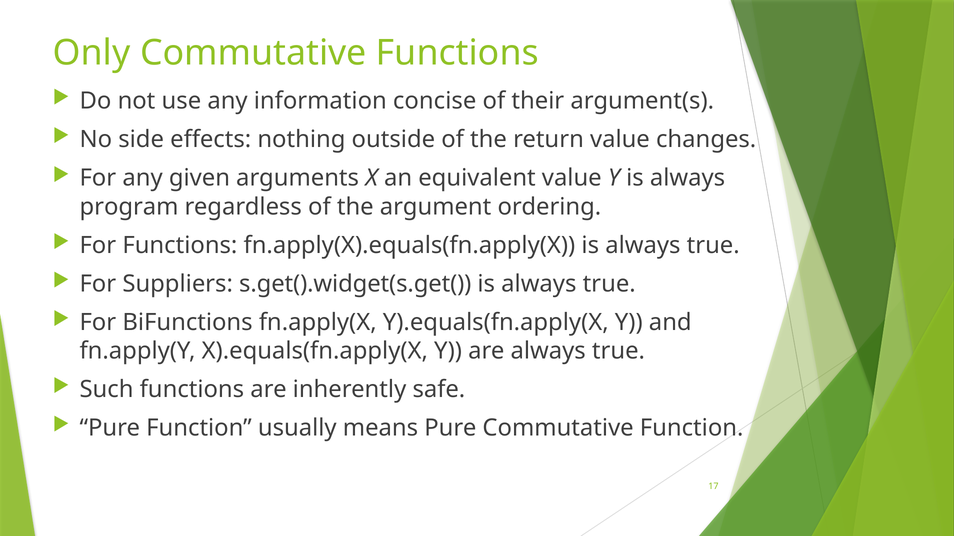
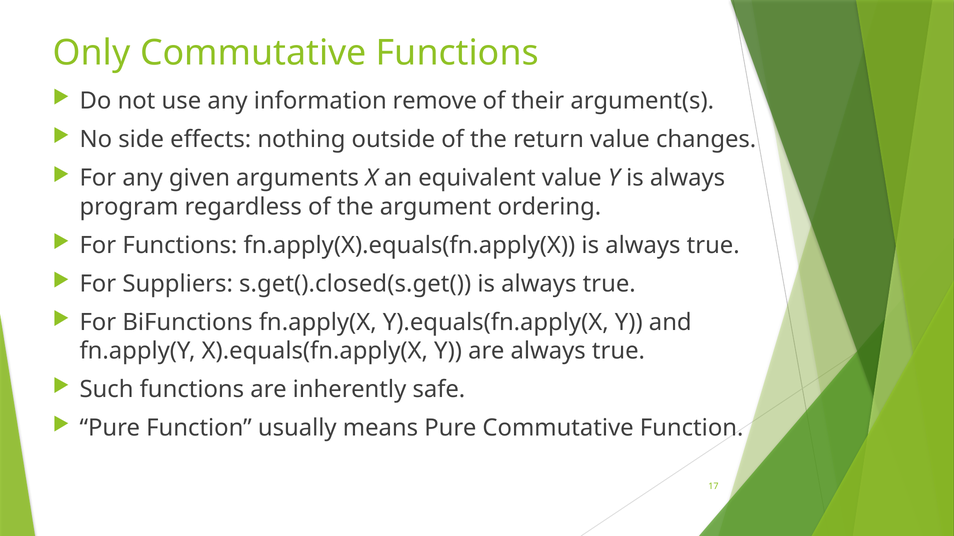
concise: concise -> remove
s.get().widget(s.get(: s.get().widget(s.get( -> s.get().closed(s.get(
